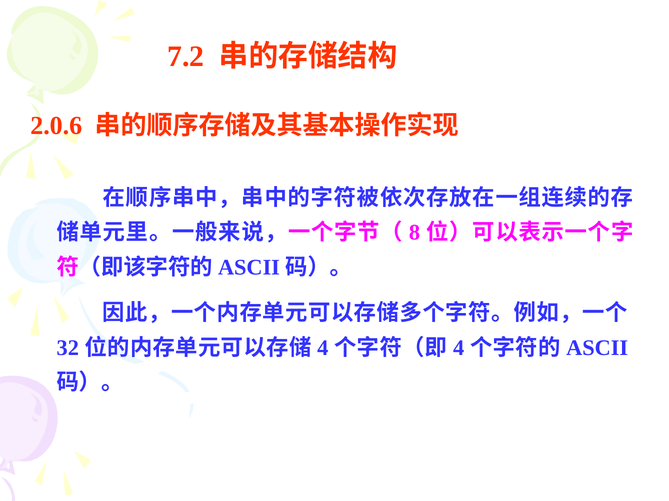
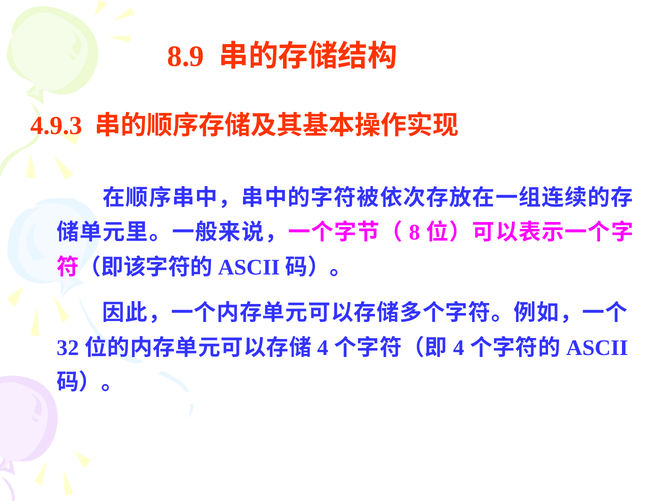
7.2: 7.2 -> 8.9
2.0.6: 2.0.6 -> 4.9.3
